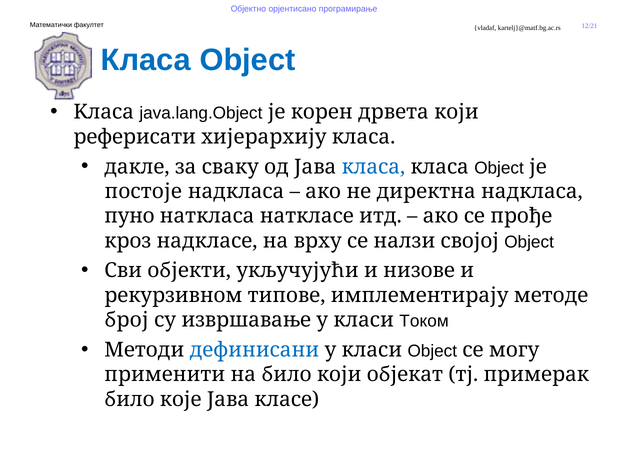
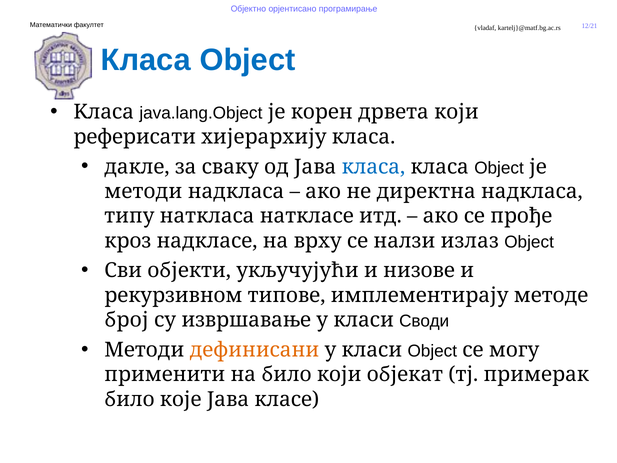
постоје at (143, 191): постоје -> методи
пуно: пуно -> типу
својој: својој -> излаз
Током: Током -> Своди
дефинисани colour: blue -> orange
